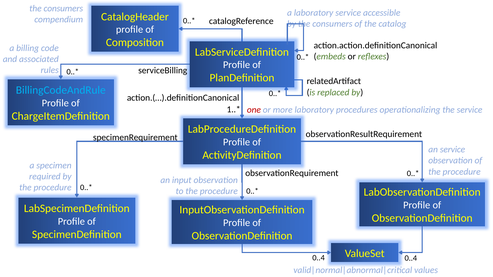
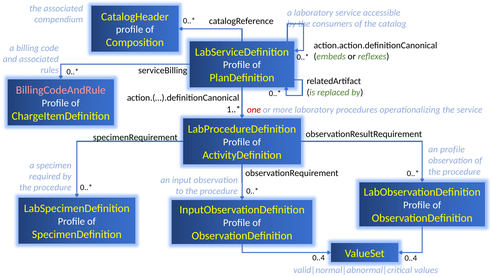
consumers at (63, 8): consumers -> associated
BillingCodeAndRule colour: light blue -> pink
an service: service -> profile
